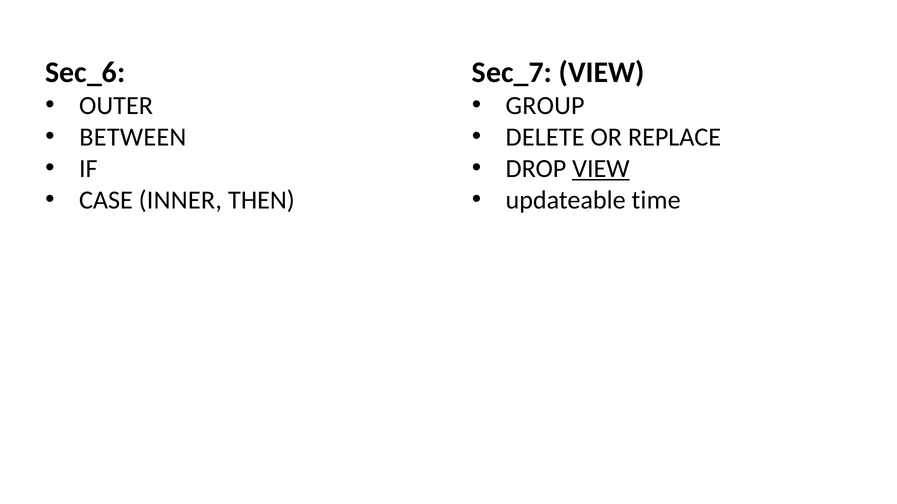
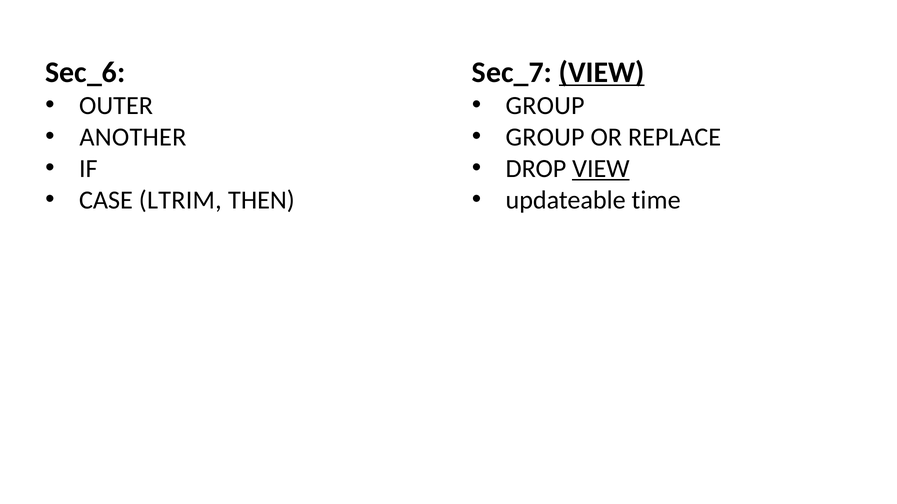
VIEW at (602, 72) underline: none -> present
BETWEEN: BETWEEN -> ANOTHER
DELETE at (545, 137): DELETE -> GROUP
INNER: INNER -> LTRIM
